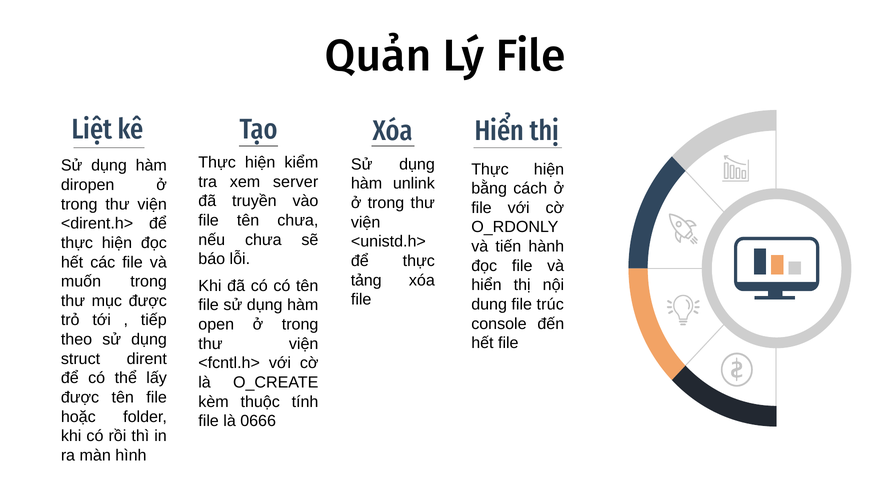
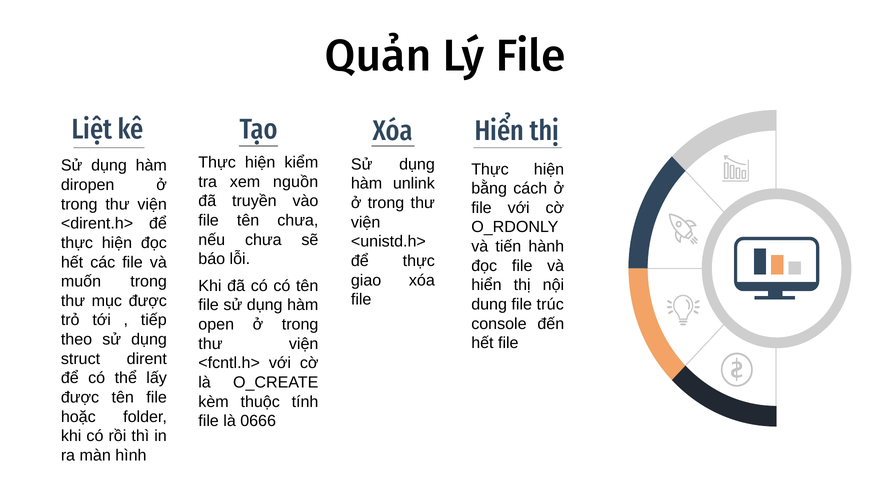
server: server -> nguồn
tảng: tảng -> giao
